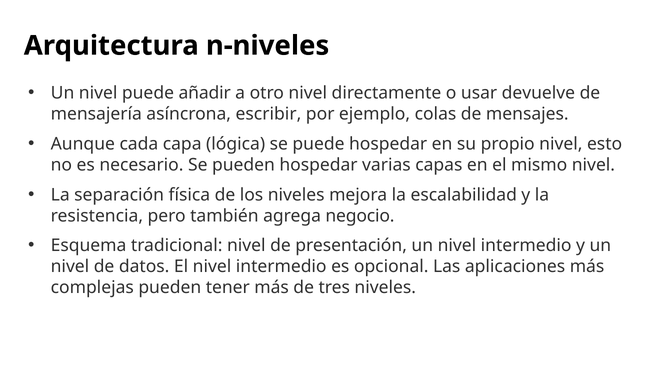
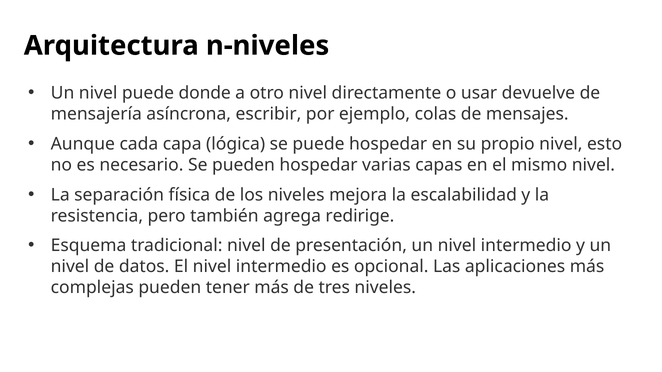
añadir: añadir -> donde
negocio: negocio -> redirige
